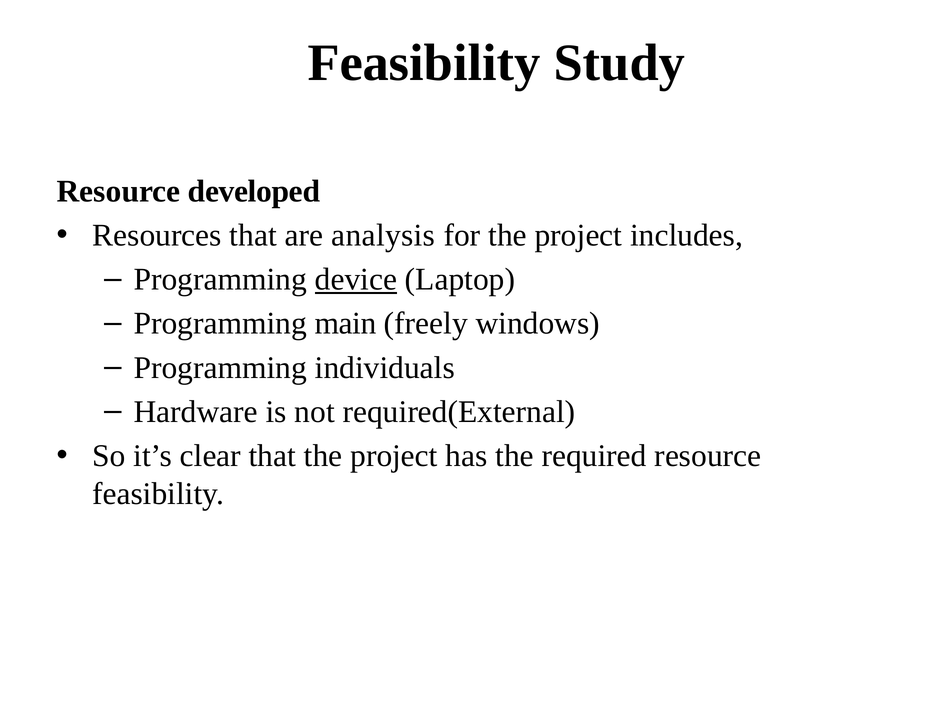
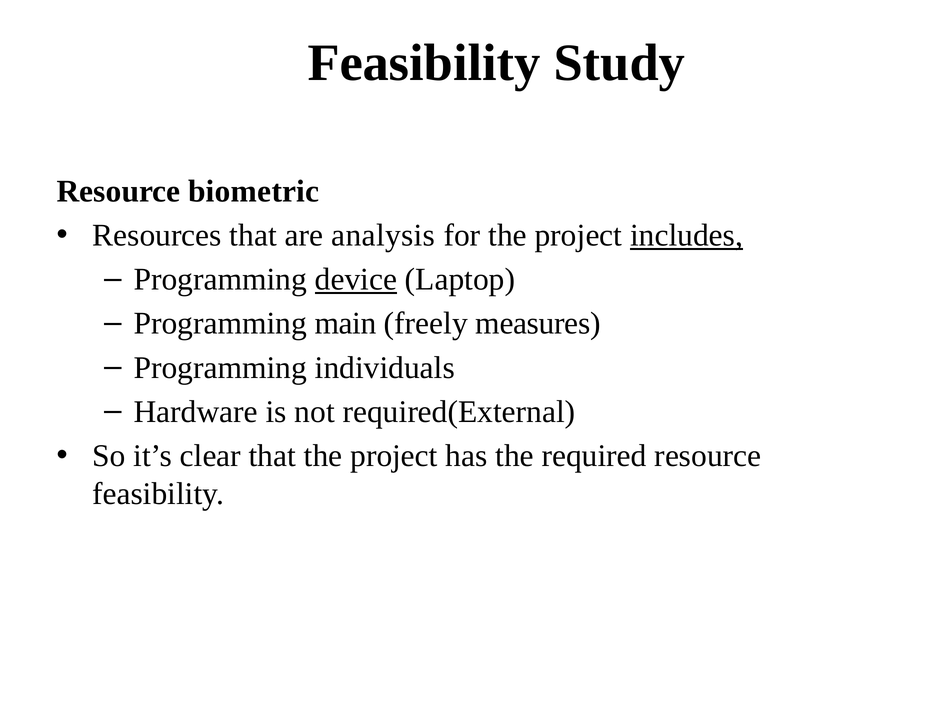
developed: developed -> biometric
includes underline: none -> present
windows: windows -> measures
